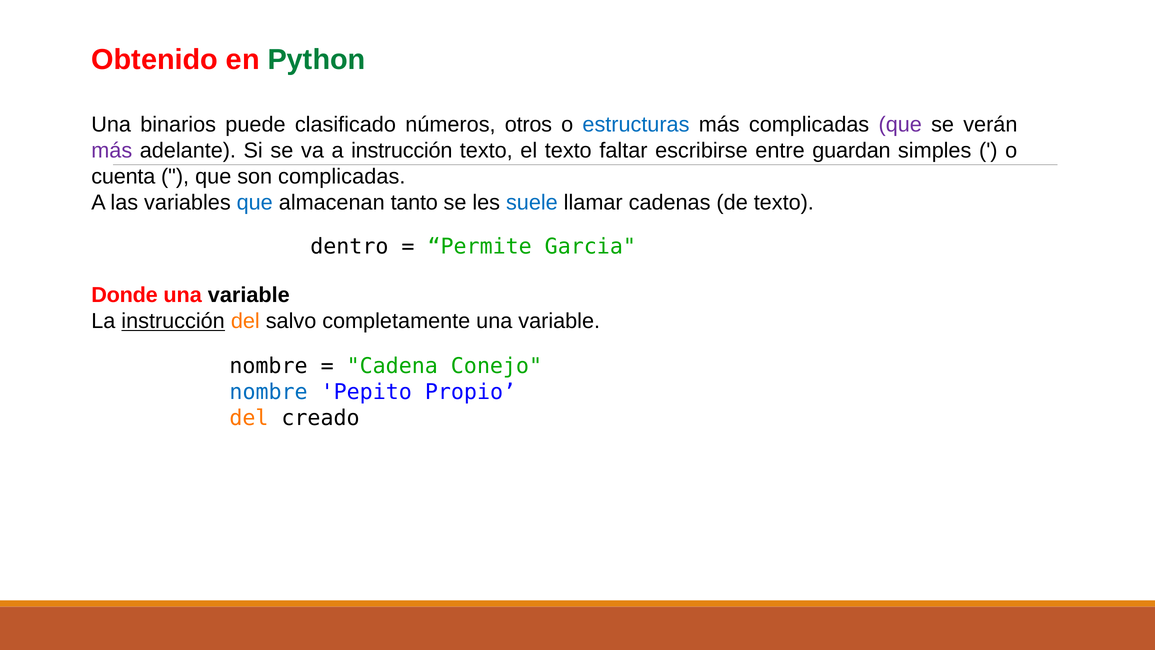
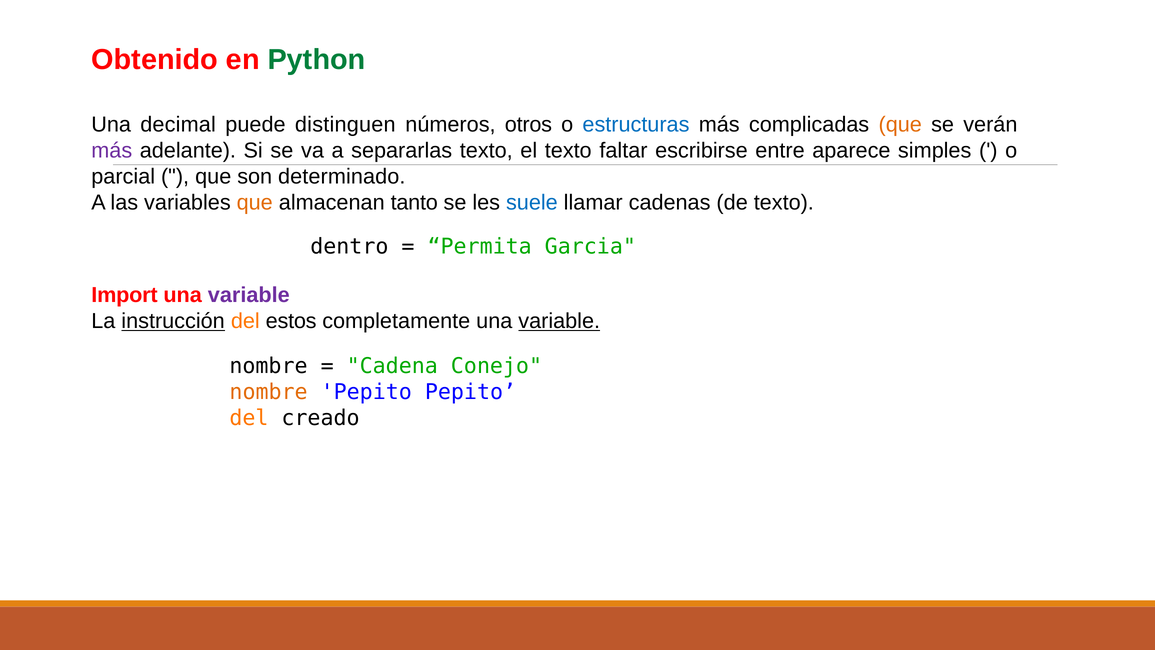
binarios: binarios -> decimal
clasificado: clasificado -> distinguen
que at (900, 124) colour: purple -> orange
a instrucción: instrucción -> separarlas
guardan: guardan -> aparece
cuenta: cuenta -> parcial
son complicadas: complicadas -> determinado
que at (255, 202) colour: blue -> orange
Permite: Permite -> Permita
Donde: Donde -> Import
variable at (249, 295) colour: black -> purple
salvo: salvo -> estos
variable at (559, 321) underline: none -> present
nombre at (269, 392) colour: blue -> orange
Pepito Propio: Propio -> Pepito
